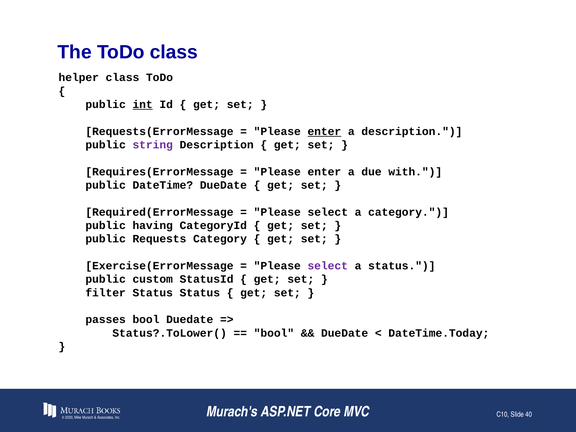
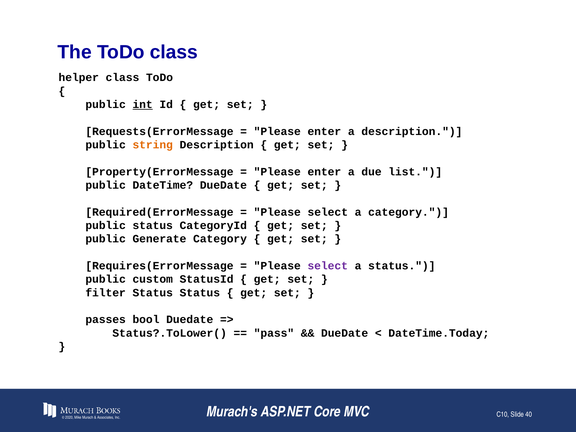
enter at (324, 131) underline: present -> none
string colour: purple -> orange
Requires(ErrorMessage: Requires(ErrorMessage -> Property(ErrorMessage
with: with -> list
public having: having -> status
Requests: Requests -> Generate
Exercise(ErrorMessage: Exercise(ErrorMessage -> Requires(ErrorMessage
bool at (274, 333): bool -> pass
